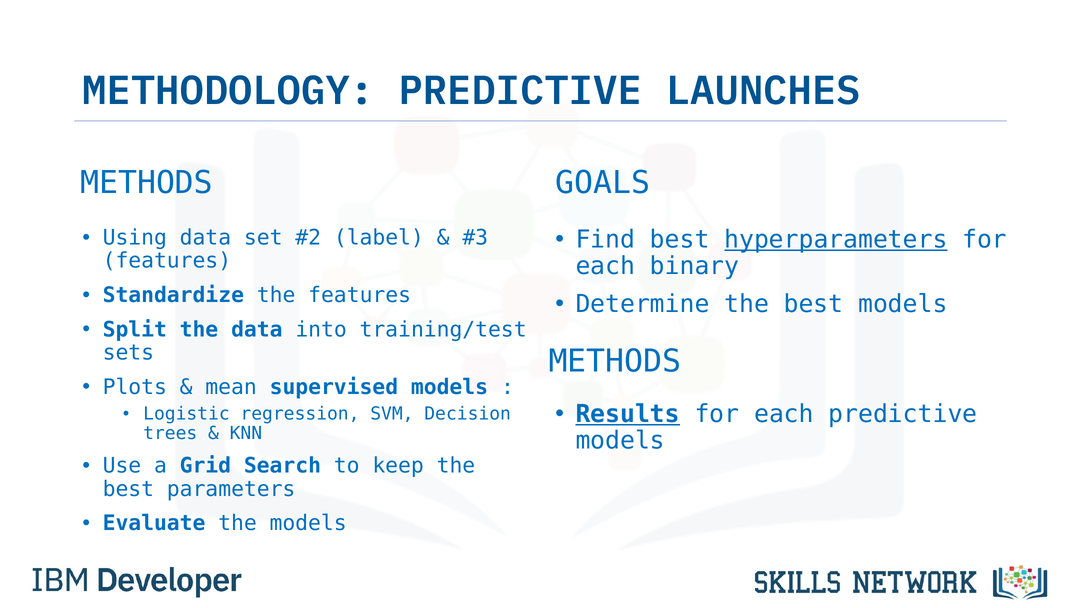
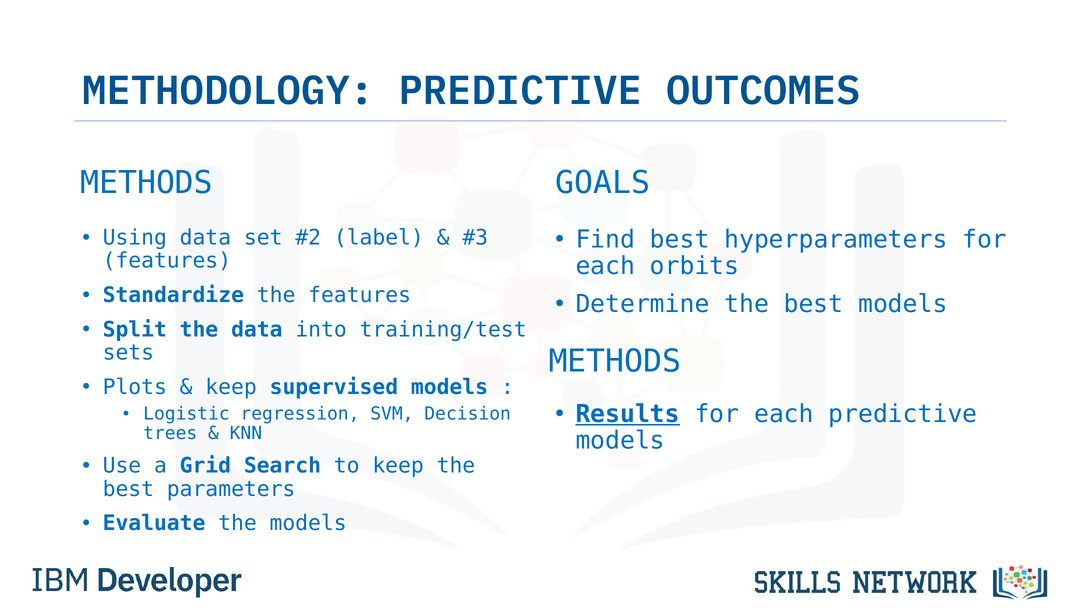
LAUNCHES: LAUNCHES -> OUTCOMES
hyperparameters underline: present -> none
binary: binary -> orbits
mean at (231, 387): mean -> keep
